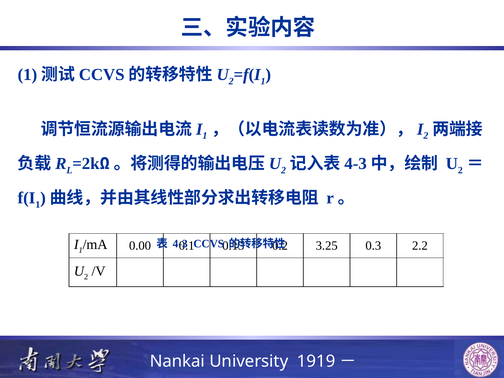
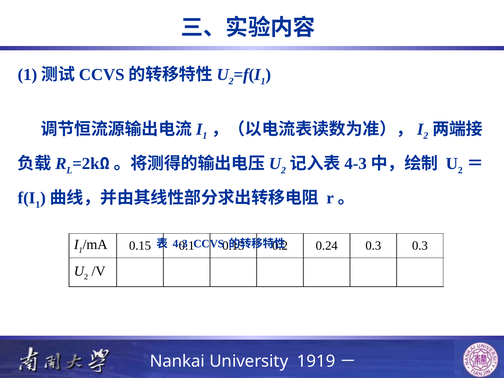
0.00 at (140, 246): 0.00 -> 0.15
3.25: 3.25 -> 0.24
0.3 2.2: 2.2 -> 0.3
